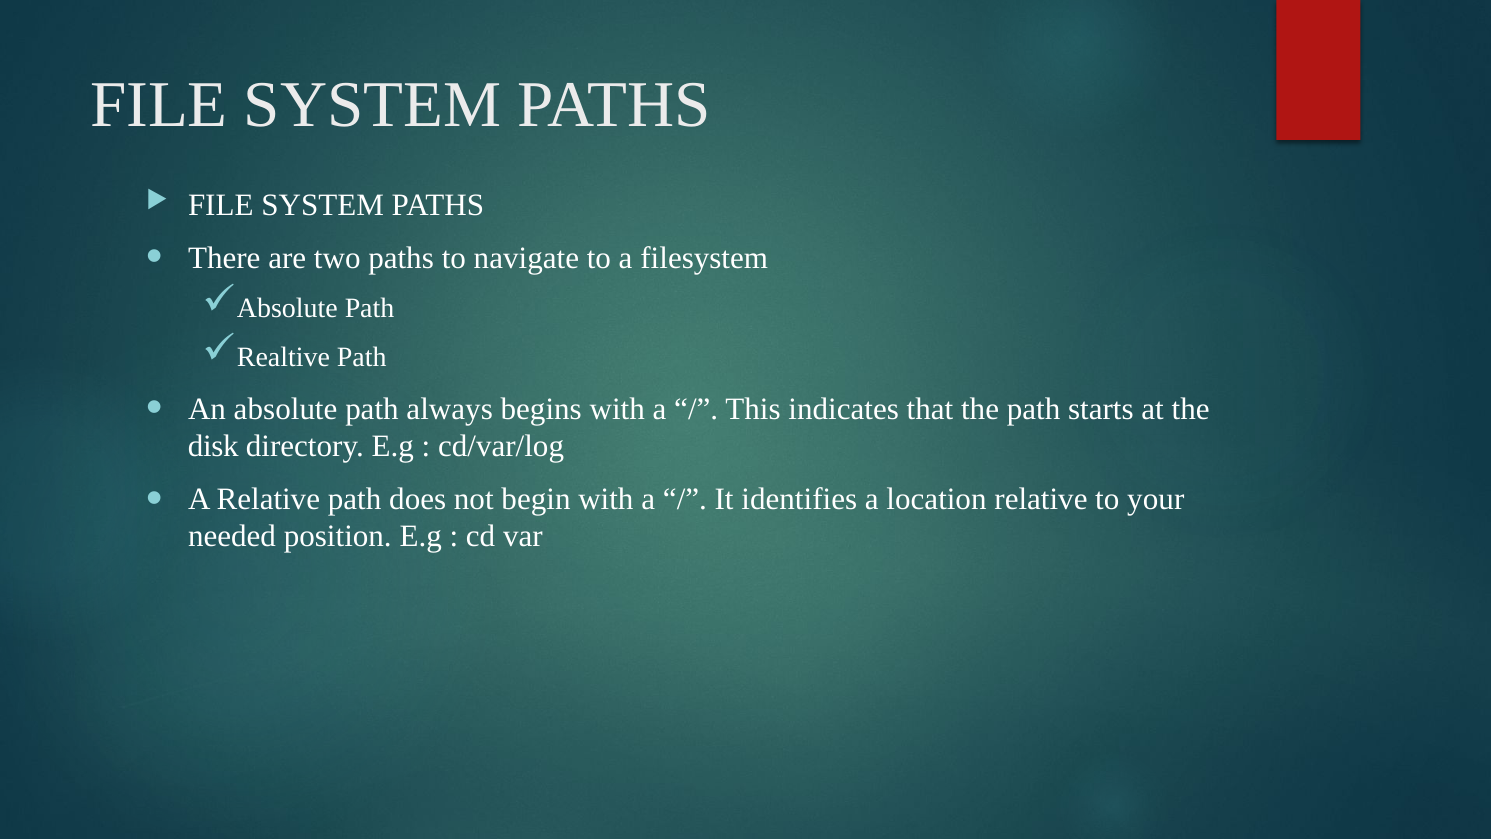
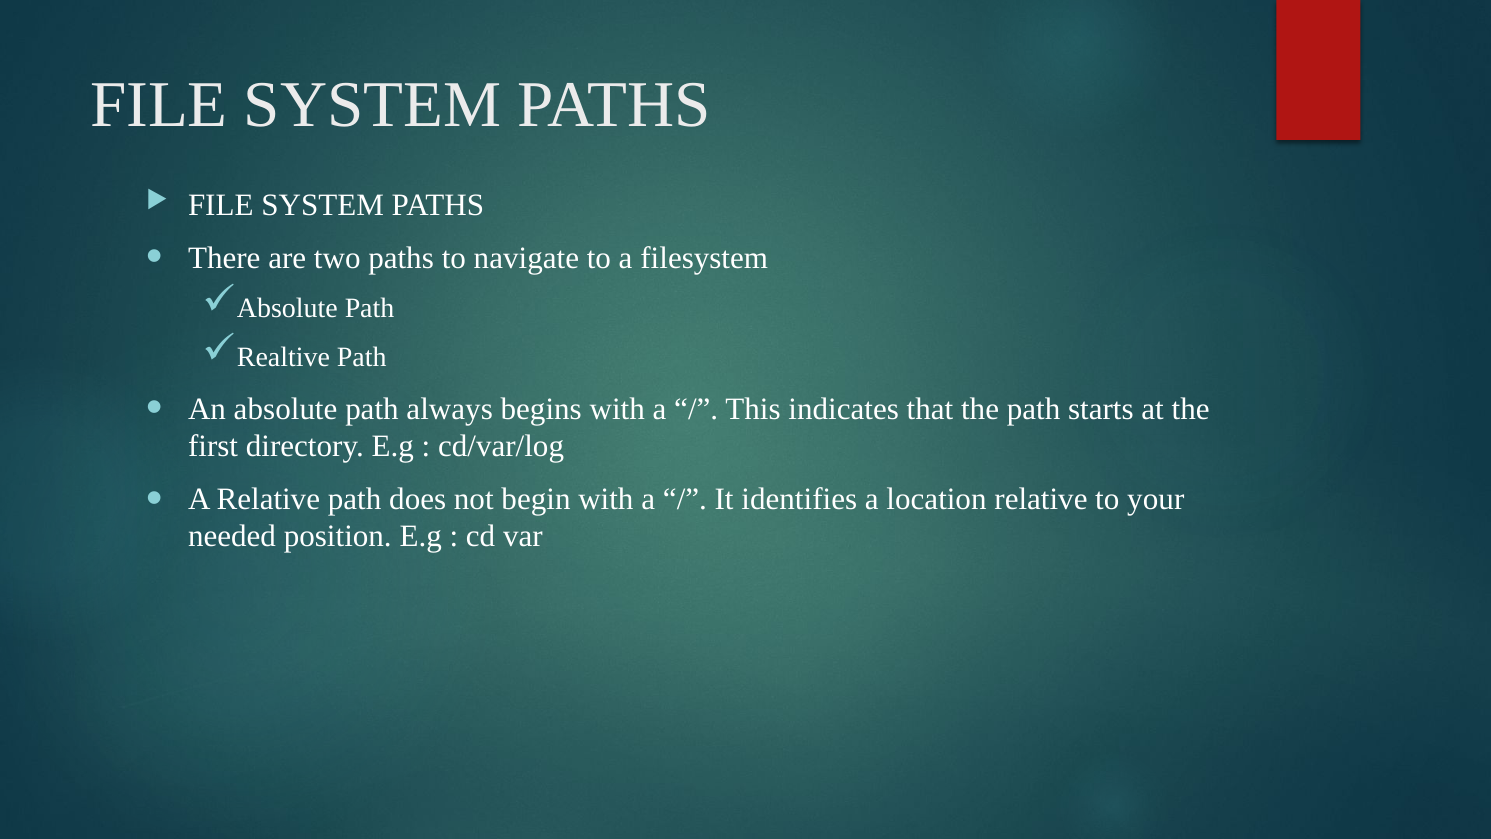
disk: disk -> first
